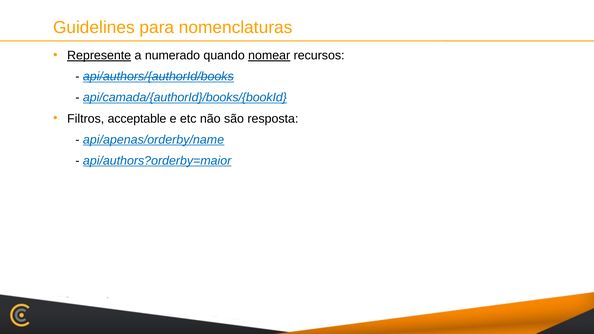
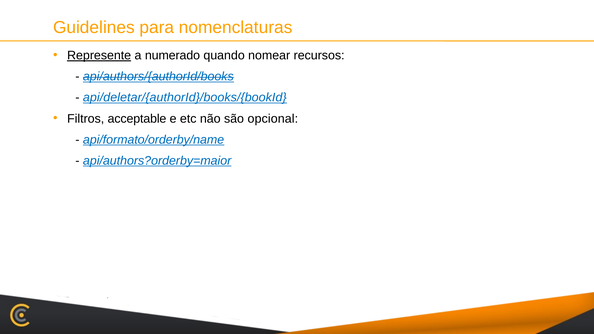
nomear underline: present -> none
api/camada/{authorId}/books/{bookId: api/camada/{authorId}/books/{bookId -> api/deletar/{authorId}/books/{bookId
resposta: resposta -> opcional
api/apenas/orderby/name: api/apenas/orderby/name -> api/formato/orderby/name
